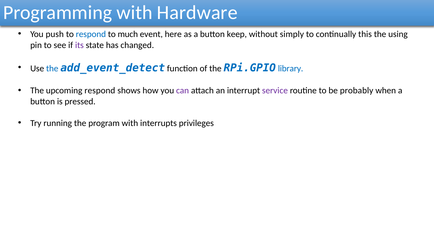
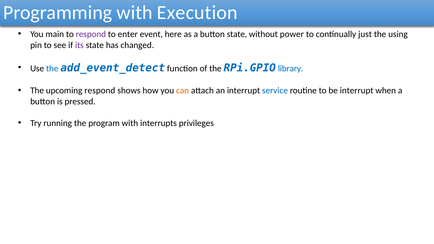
Hardware: Hardware -> Execution
push: push -> main
respond at (91, 34) colour: blue -> purple
much: much -> enter
button keep: keep -> state
simply: simply -> power
this: this -> just
can colour: purple -> orange
service colour: purple -> blue
be probably: probably -> interrupt
